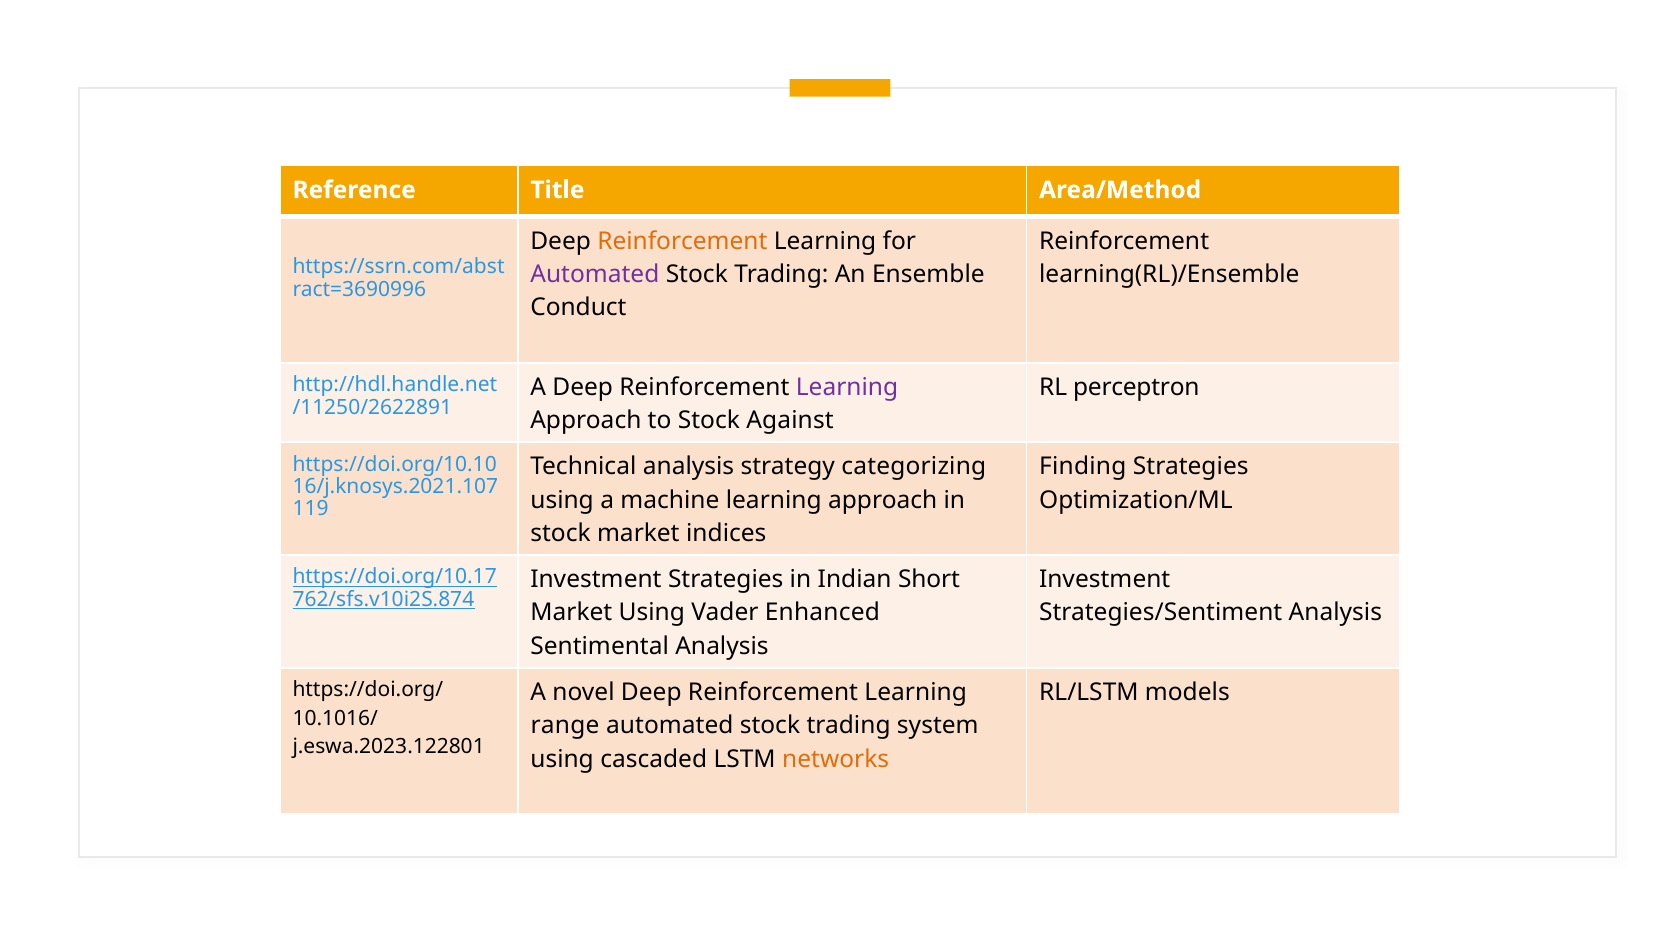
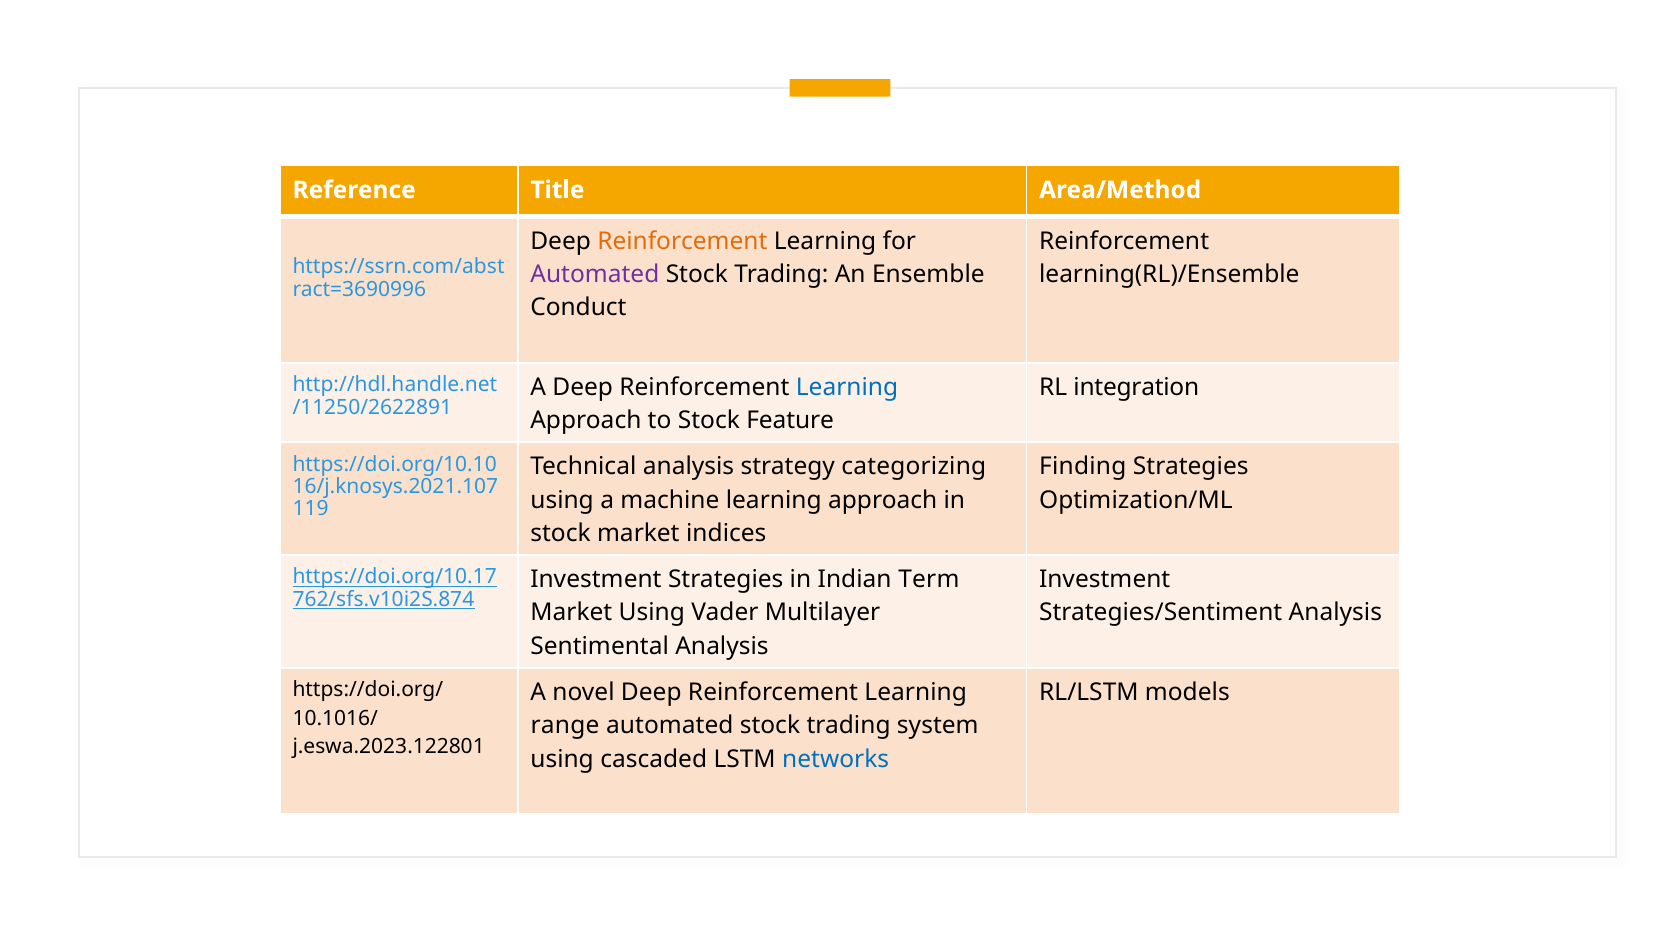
Learning at (847, 387) colour: purple -> blue
perceptron: perceptron -> integration
Against: Against -> Feature
Short: Short -> Term
Enhanced: Enhanced -> Multilayer
networks colour: orange -> blue
